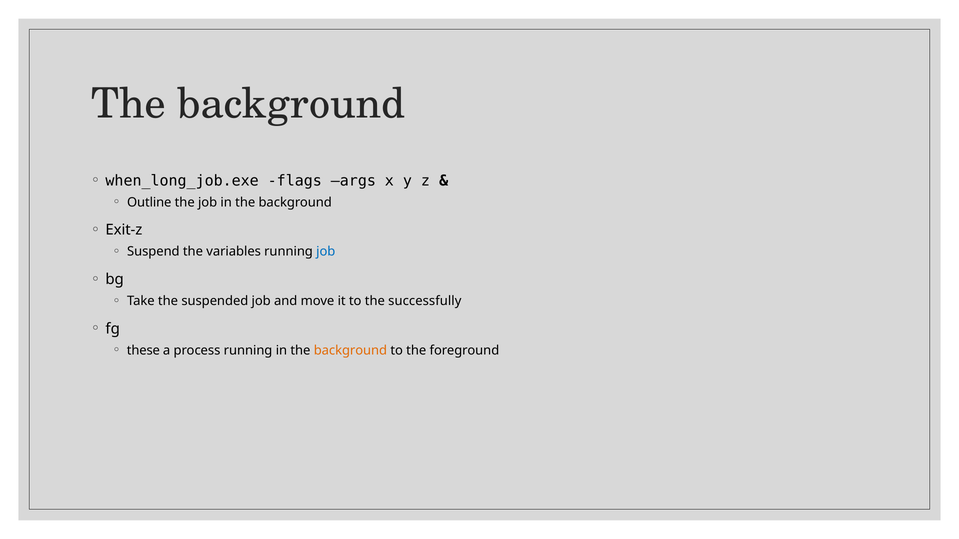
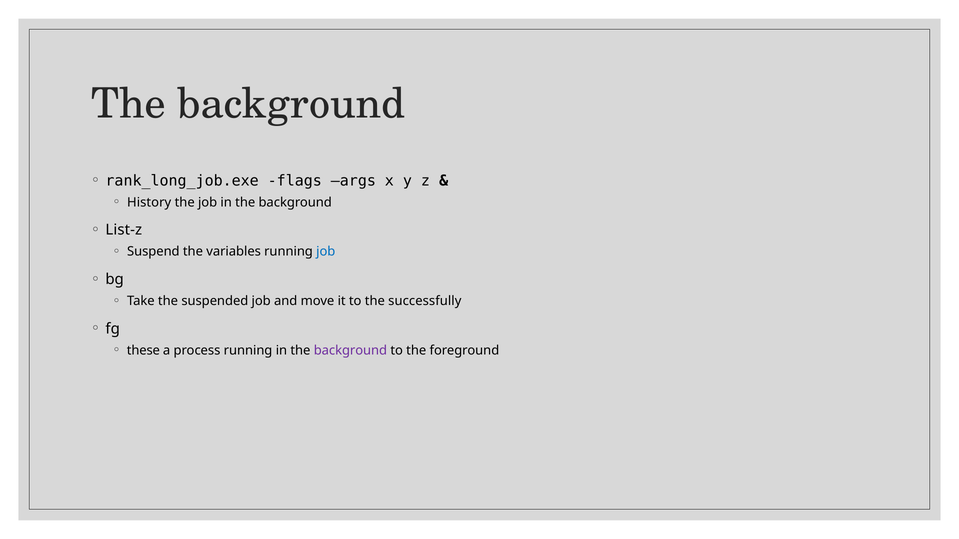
when_long_job.exe: when_long_job.exe -> rank_long_job.exe
Outline: Outline -> History
Exit-z: Exit-z -> List-z
background at (350, 351) colour: orange -> purple
